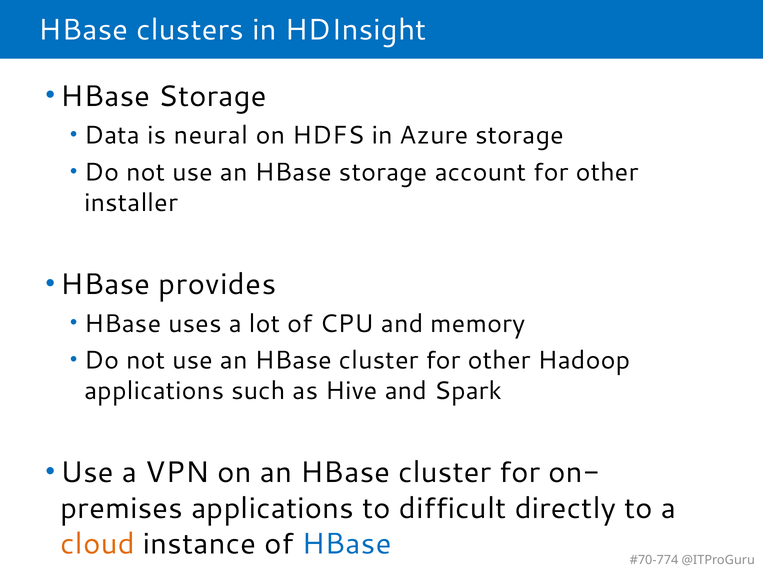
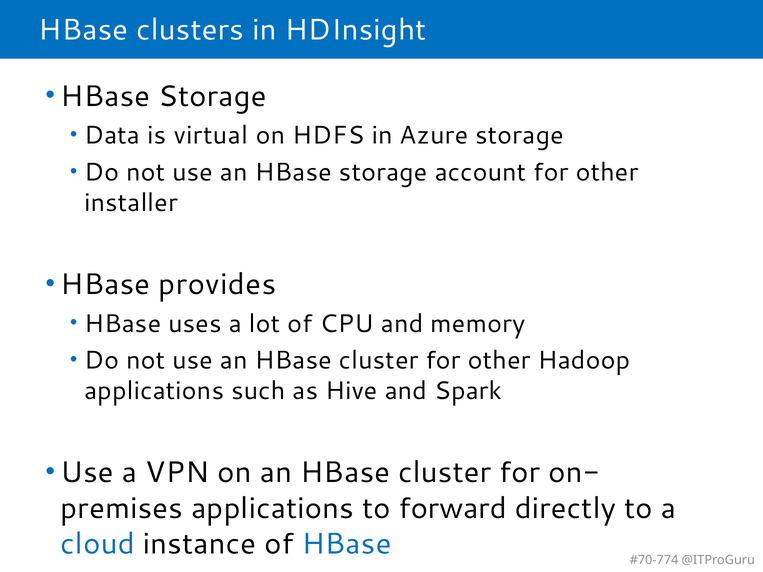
neural: neural -> virtual
difficult: difficult -> forward
cloud colour: orange -> blue
